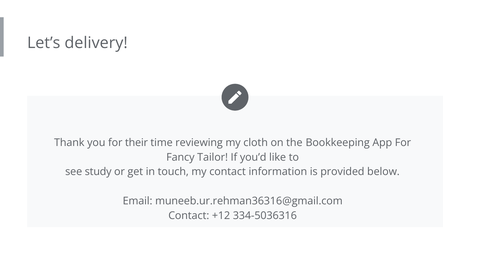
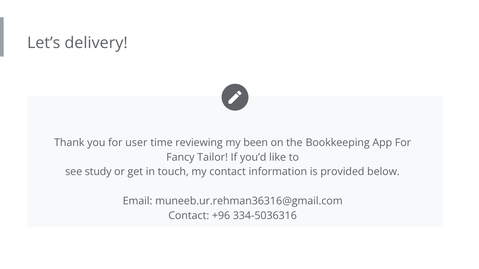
their: their -> user
cloth: cloth -> been
+12: +12 -> +96
